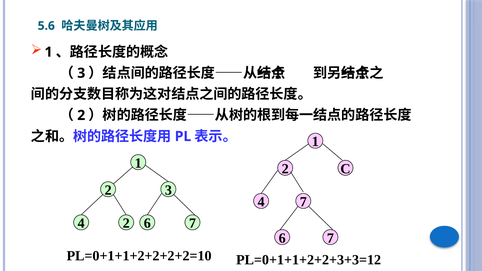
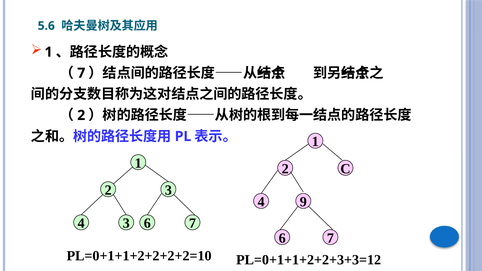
3 at (81, 73): 3 -> 7
4 7: 7 -> 9
4 2: 2 -> 3
